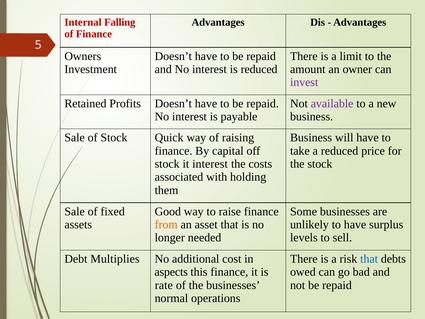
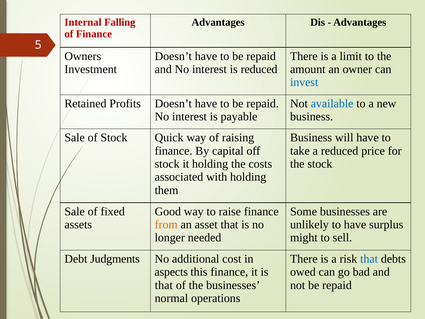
invest colour: purple -> blue
available colour: purple -> blue
it interest: interest -> holding
levels: levels -> might
Multiplies: Multiplies -> Judgments
rate at (164, 285): rate -> that
